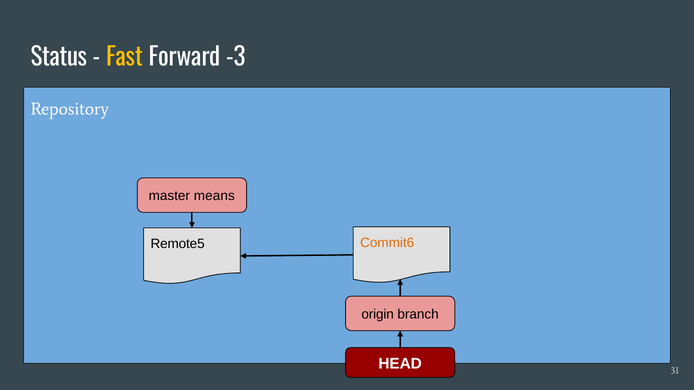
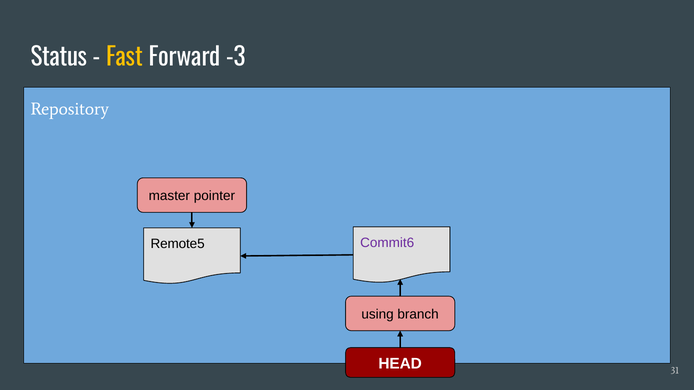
means: means -> pointer
Commit6 colour: orange -> purple
origin: origin -> using
